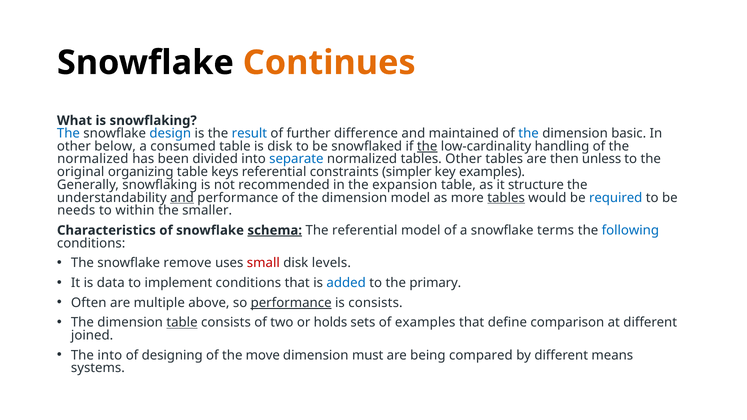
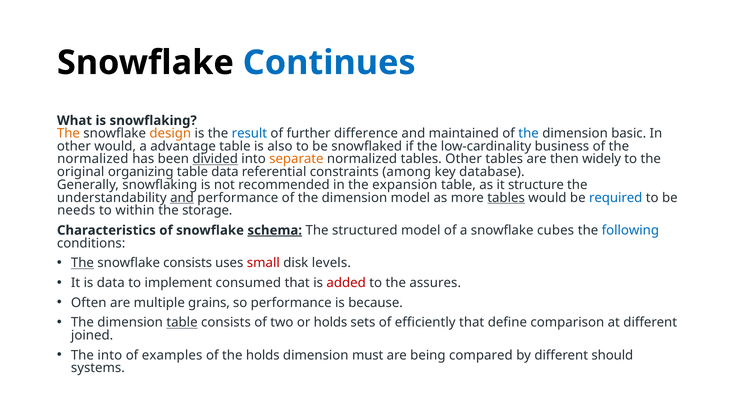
Continues colour: orange -> blue
The at (68, 133) colour: blue -> orange
design colour: blue -> orange
other below: below -> would
consumed: consumed -> advantage
is disk: disk -> also
the at (427, 146) underline: present -> none
handling: handling -> business
divided underline: none -> present
separate colour: blue -> orange
unless: unless -> widely
table keys: keys -> data
simpler: simpler -> among
key examples: examples -> database
smaller: smaller -> storage
The referential: referential -> structured
terms: terms -> cubes
The at (82, 263) underline: none -> present
snowflake remove: remove -> consists
implement conditions: conditions -> consumed
added colour: blue -> red
primary: primary -> assures
above: above -> grains
performance at (291, 303) underline: present -> none
is consists: consists -> because
of examples: examples -> efficiently
designing: designing -> examples
the move: move -> holds
means: means -> should
